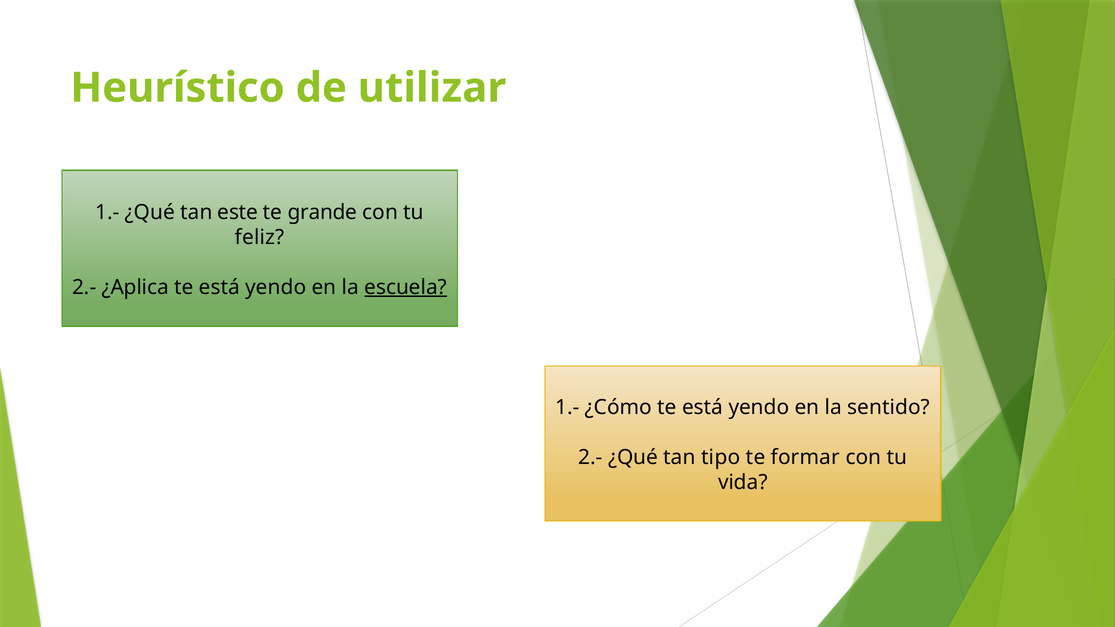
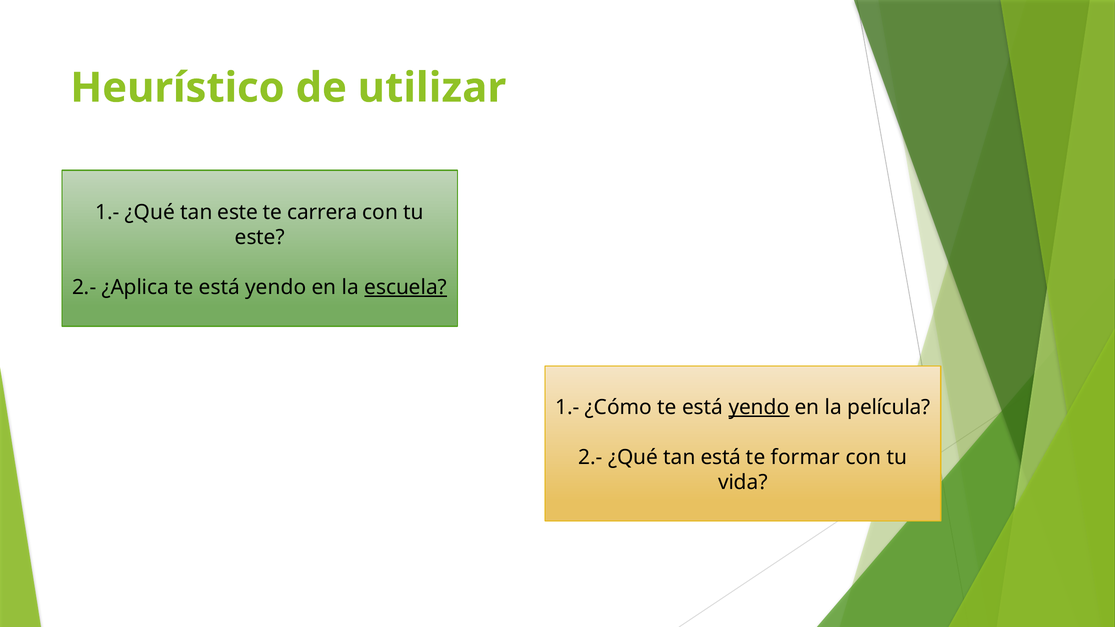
grande: grande -> carrera
feliz at (260, 237): feliz -> este
yendo at (759, 407) underline: none -> present
sentido: sentido -> película
tan tipo: tipo -> está
